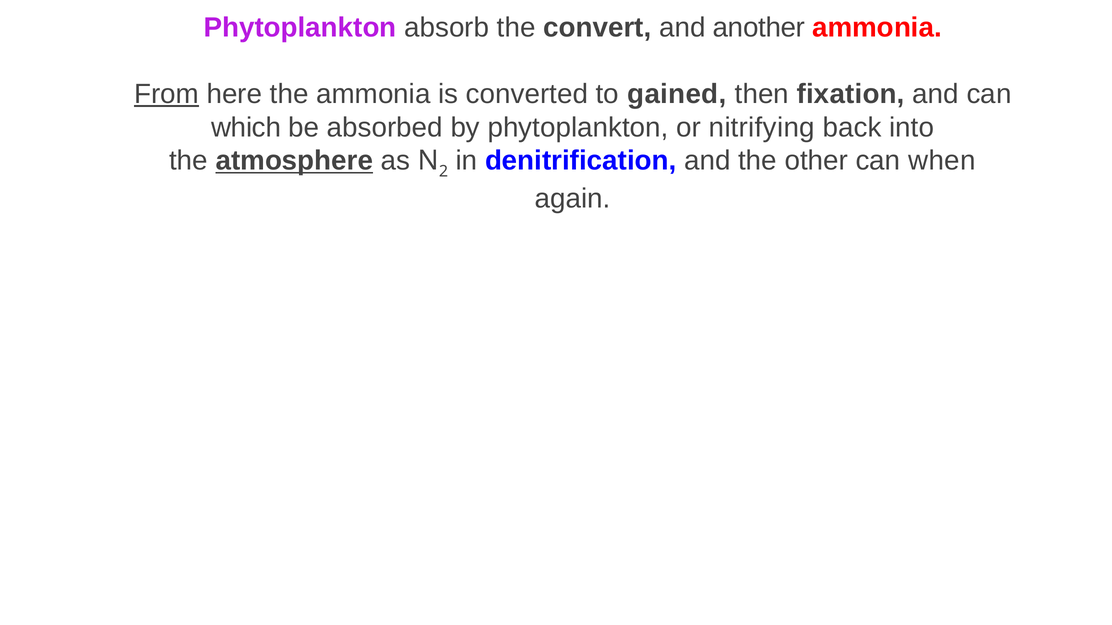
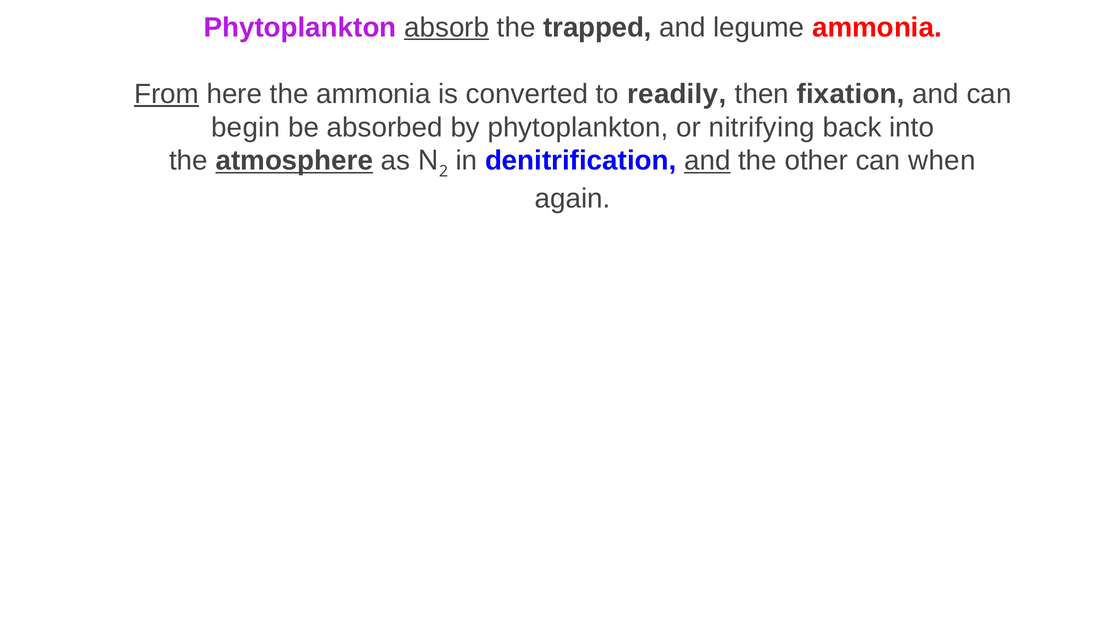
absorb underline: none -> present
convert: convert -> trapped
another: another -> legume
gained: gained -> readily
which: which -> begin
and at (707, 161) underline: none -> present
